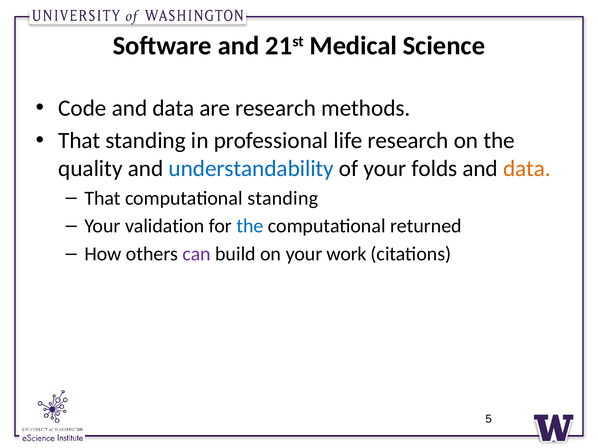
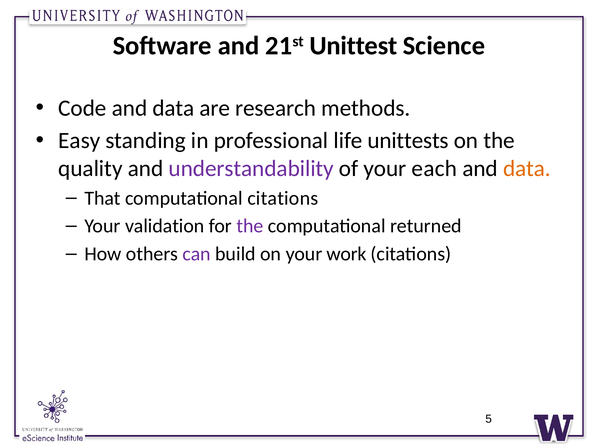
Medical: Medical -> Unittest
That at (79, 141): That -> Easy
life research: research -> unittests
understandability colour: blue -> purple
folds: folds -> each
computational standing: standing -> citations
the at (250, 226) colour: blue -> purple
